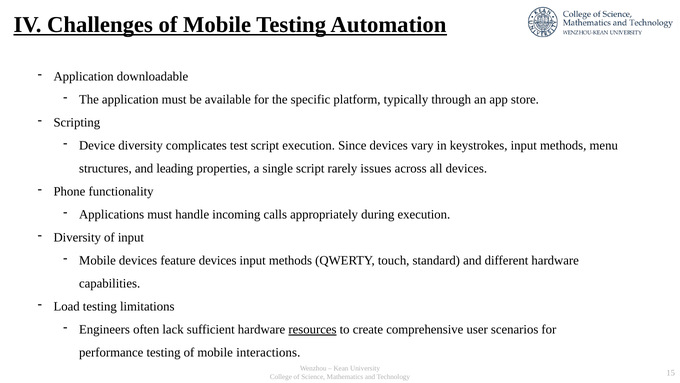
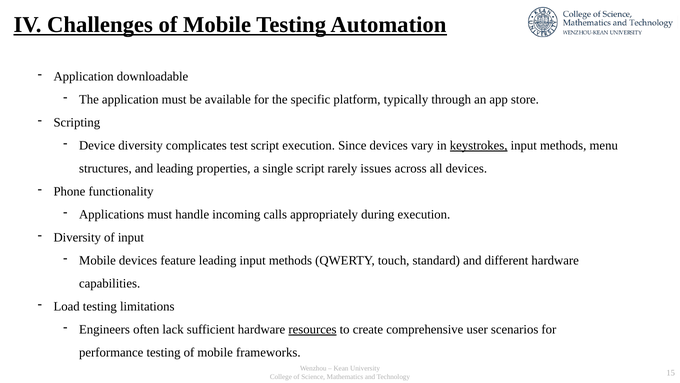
keystrokes underline: none -> present
feature devices: devices -> leading
interactions: interactions -> frameworks
